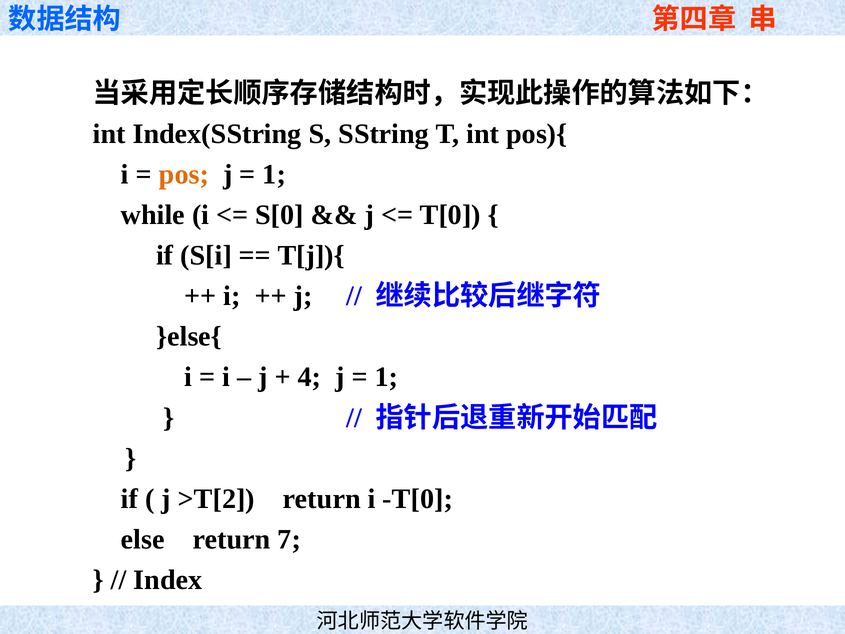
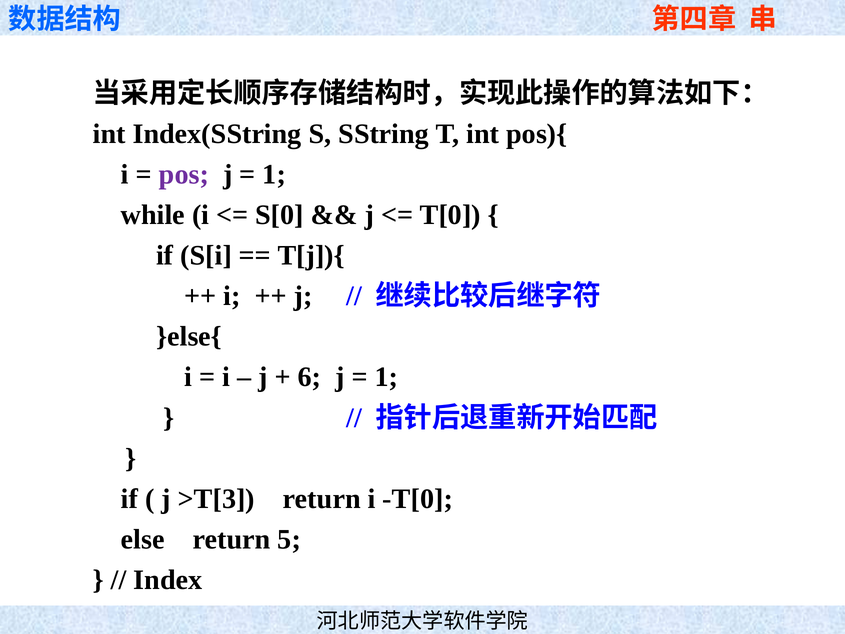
pos colour: orange -> purple
4: 4 -> 6
>T[2: >T[2 -> >T[3
7: 7 -> 5
